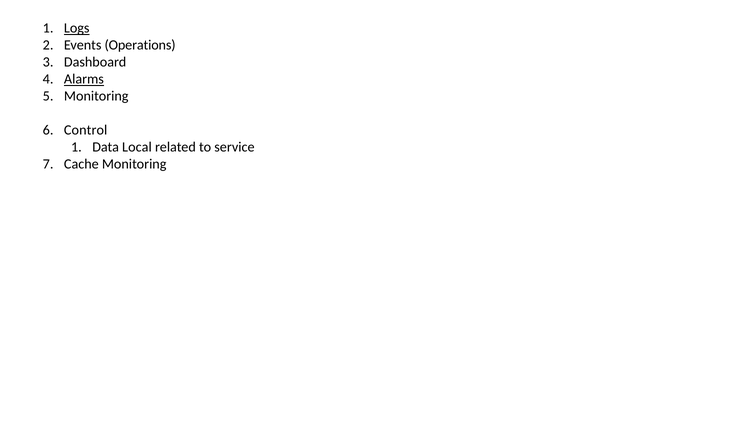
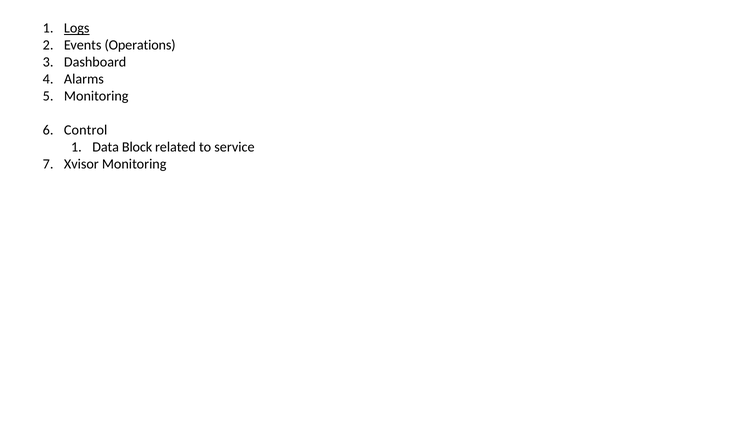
Alarms underline: present -> none
Local: Local -> Block
Cache: Cache -> Xvisor
